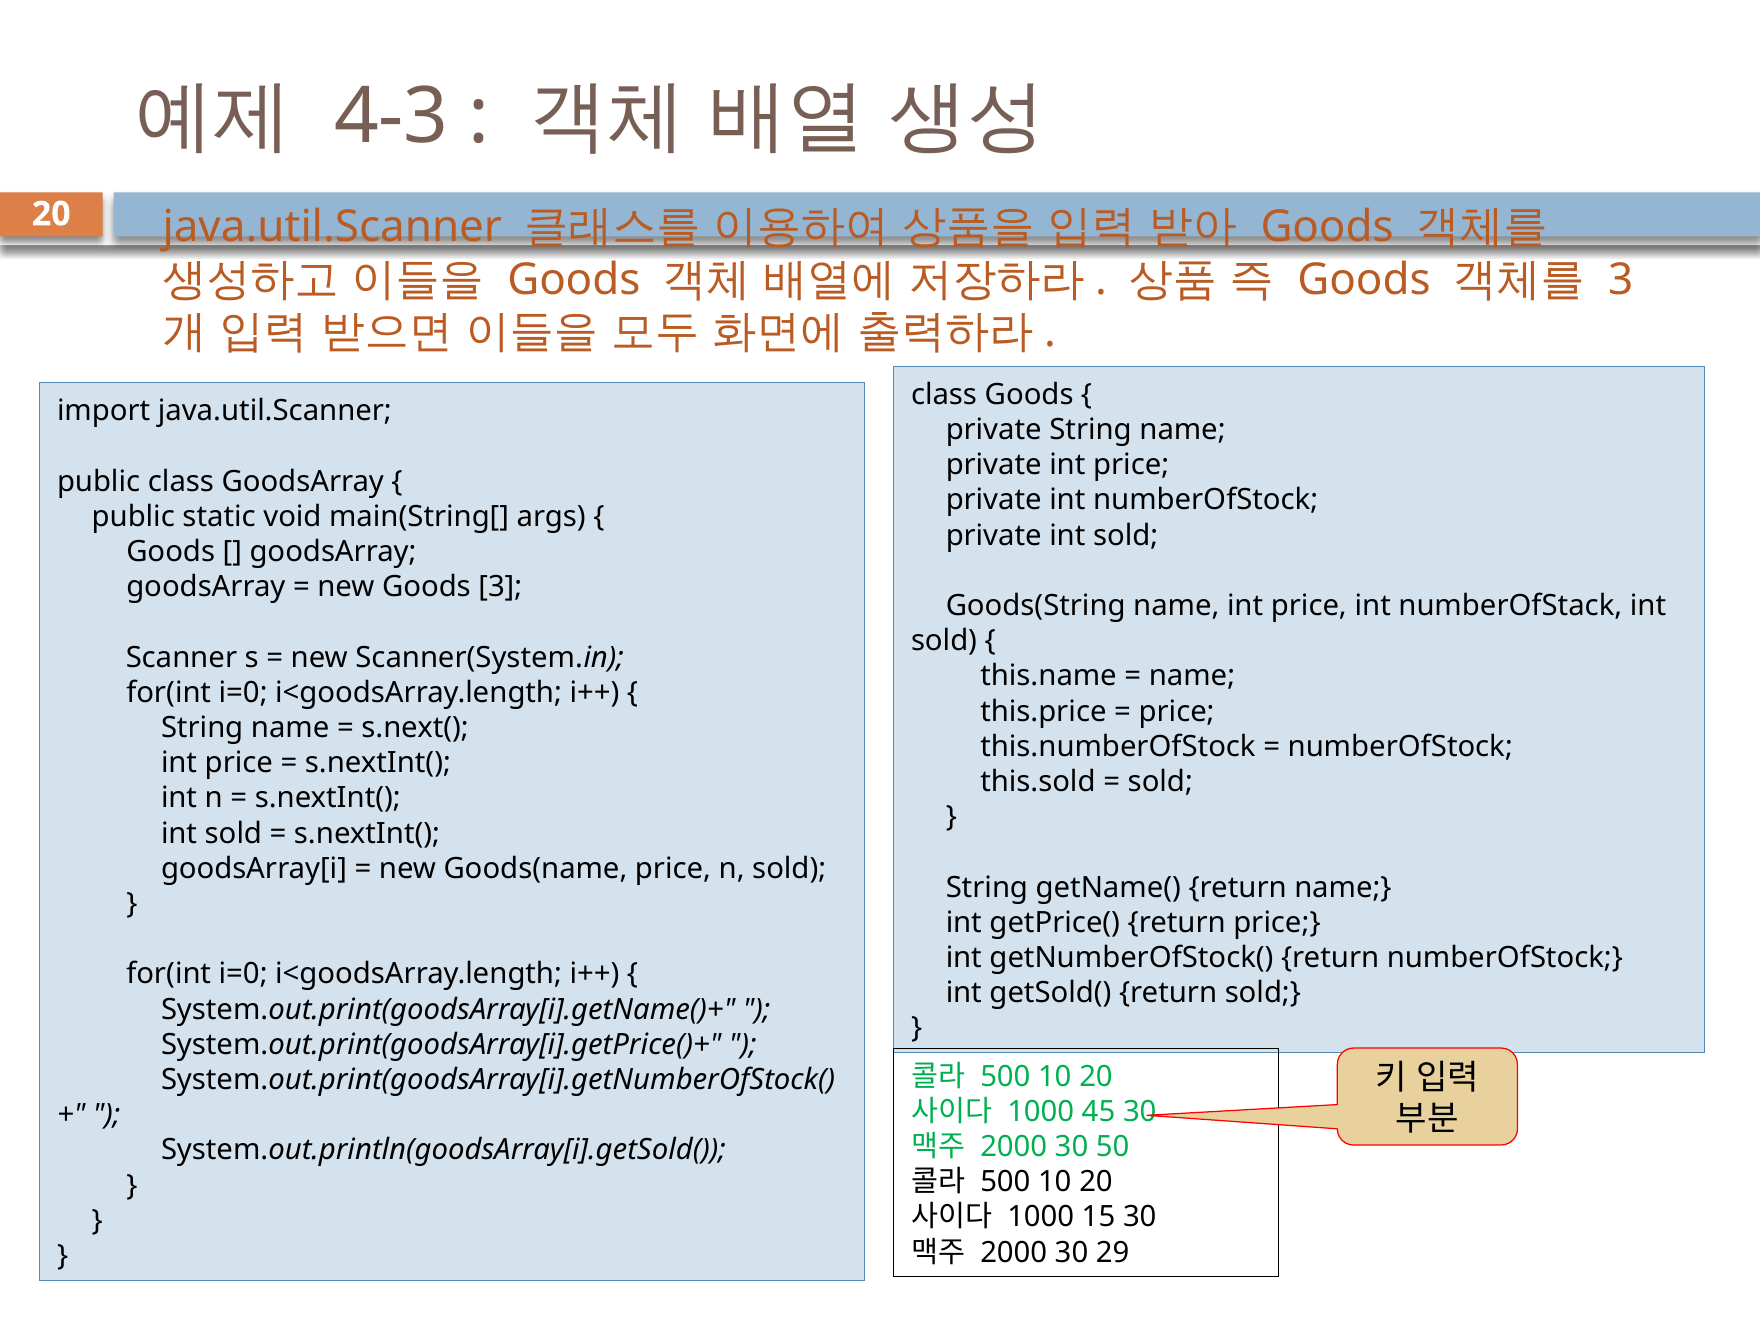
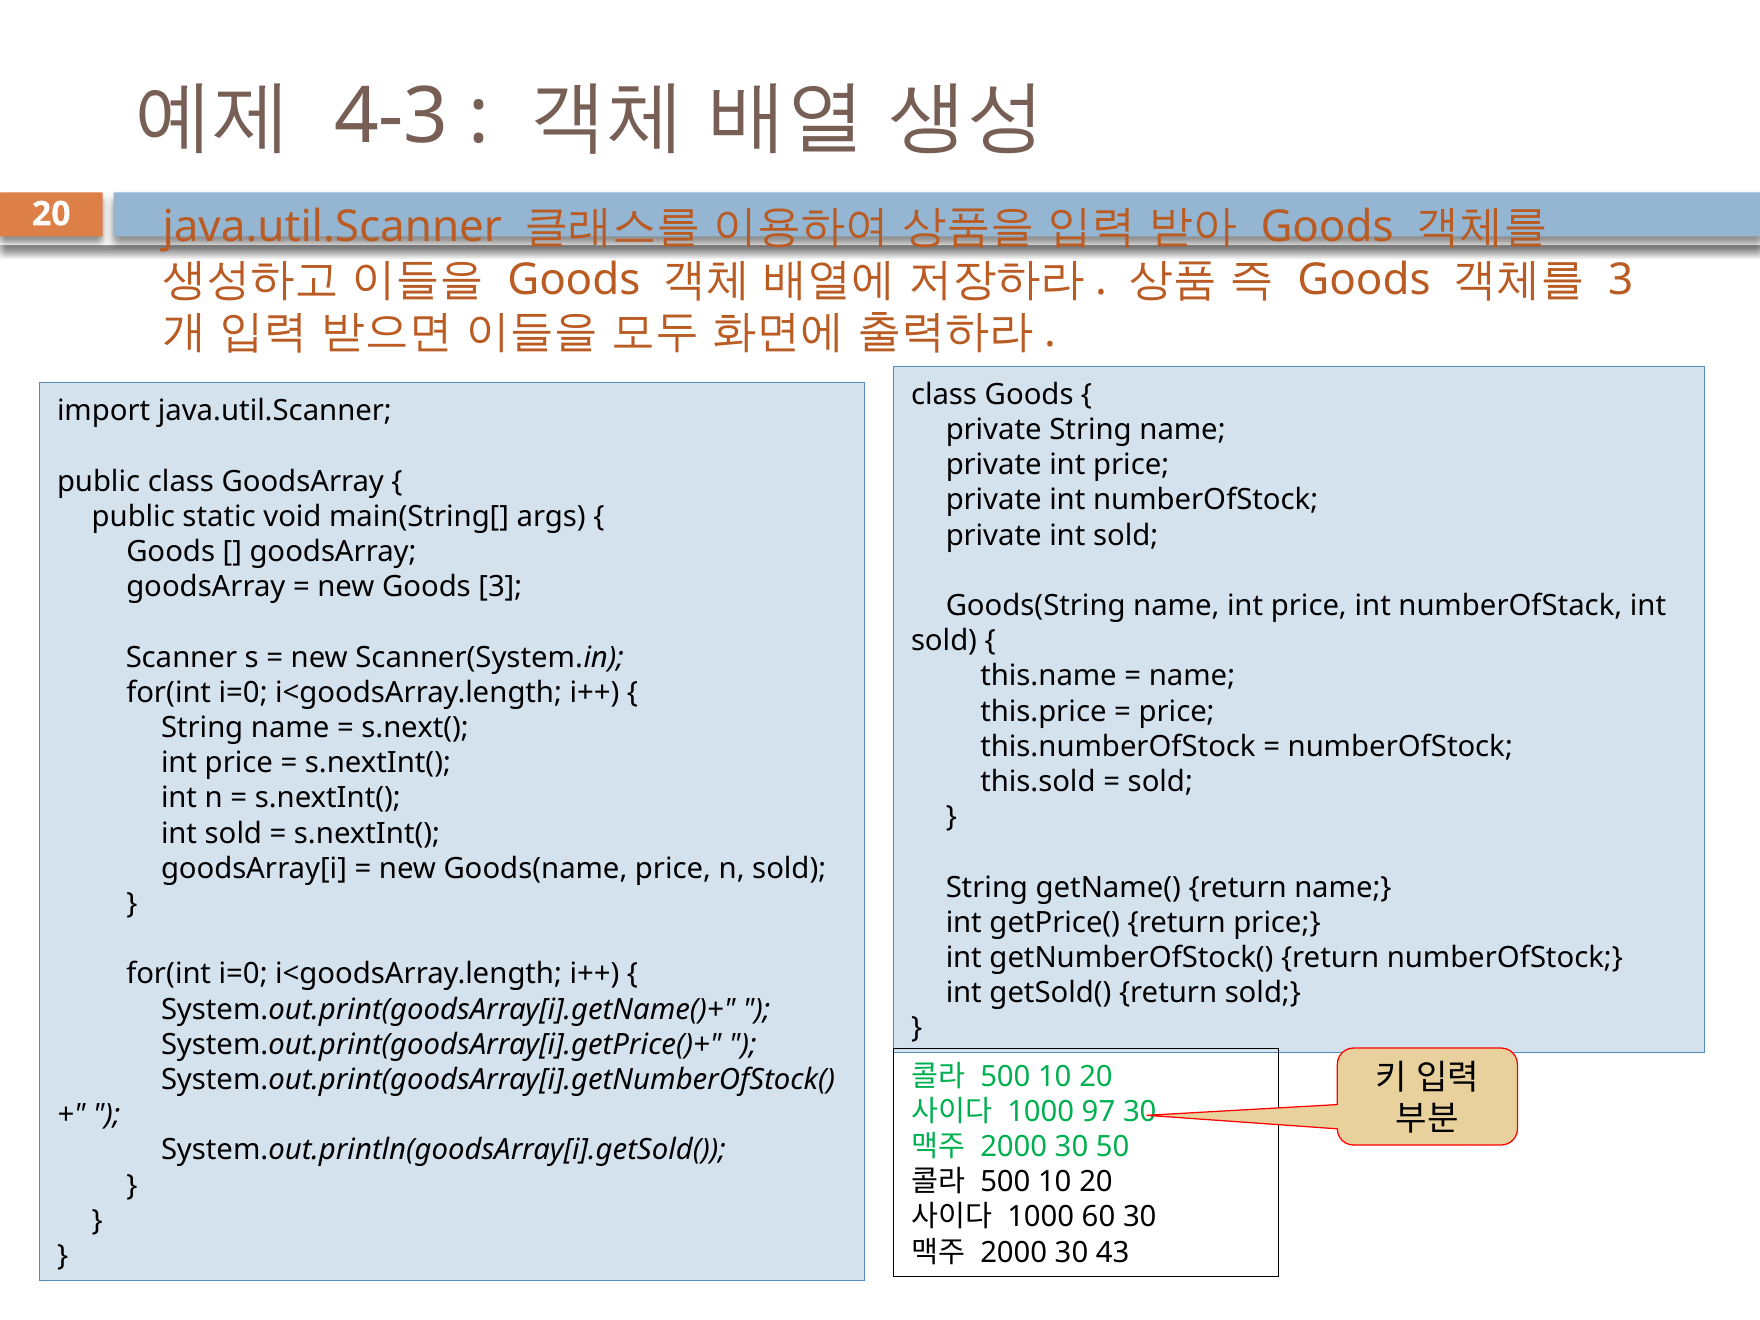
45: 45 -> 97
15: 15 -> 60
29: 29 -> 43
